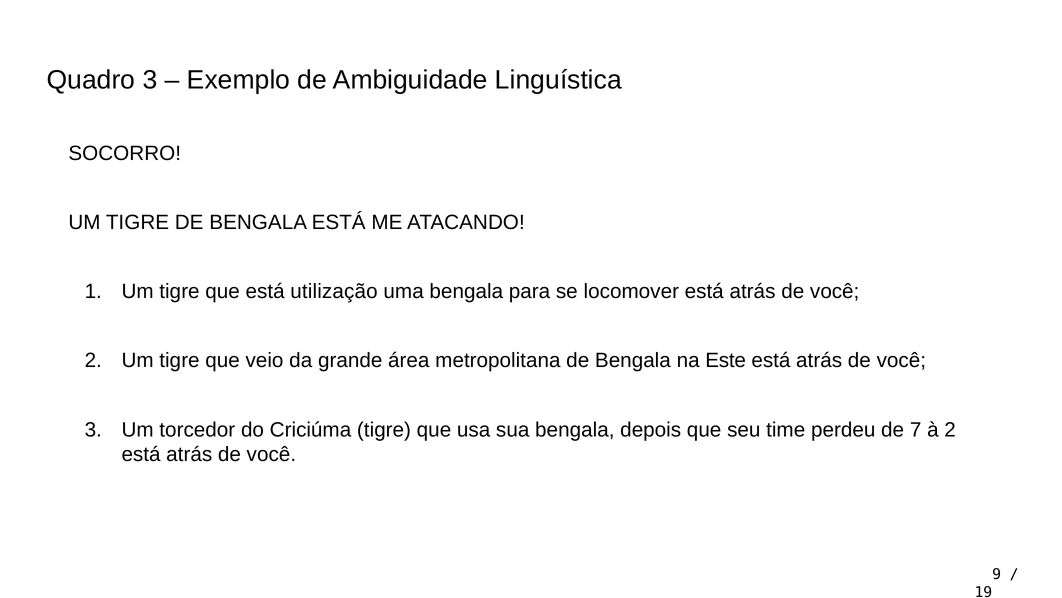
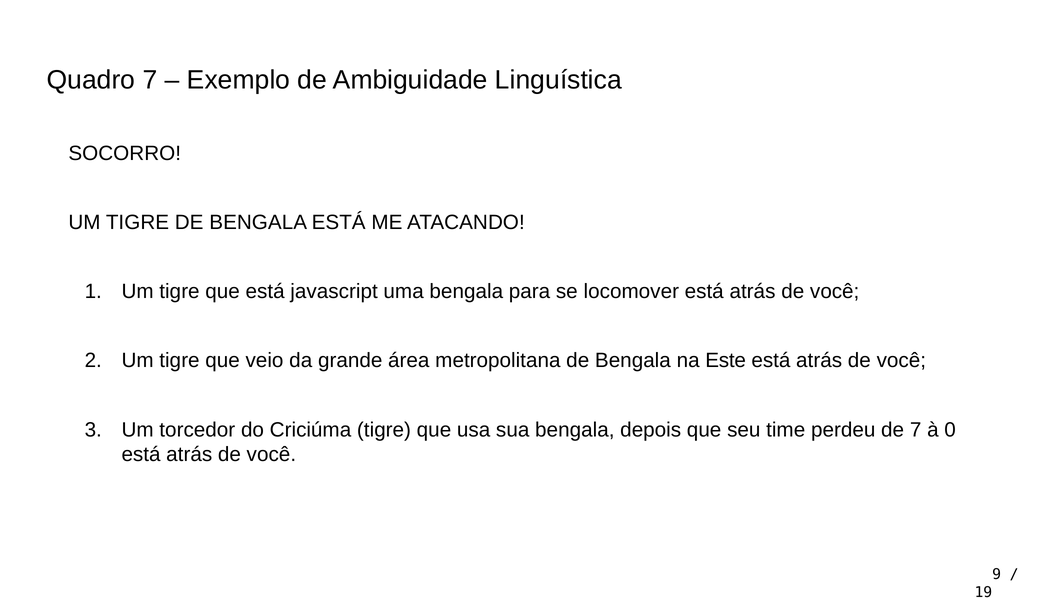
Quadro 3: 3 -> 7
utilização: utilização -> javascript
à 2: 2 -> 0
